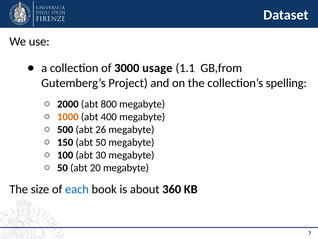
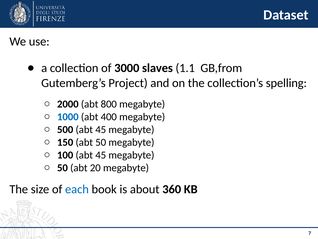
usage: usage -> slaves
1000 colour: orange -> blue
500 abt 26: 26 -> 45
100 abt 30: 30 -> 45
